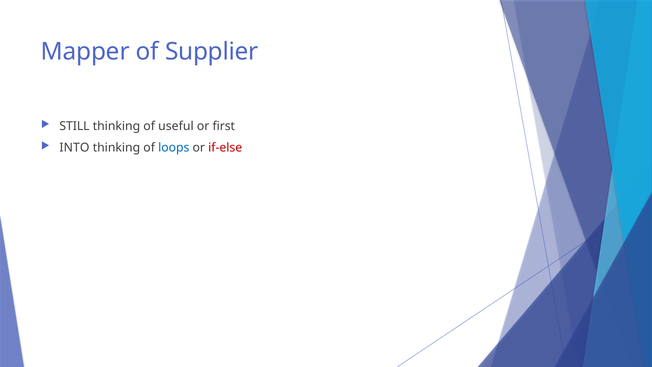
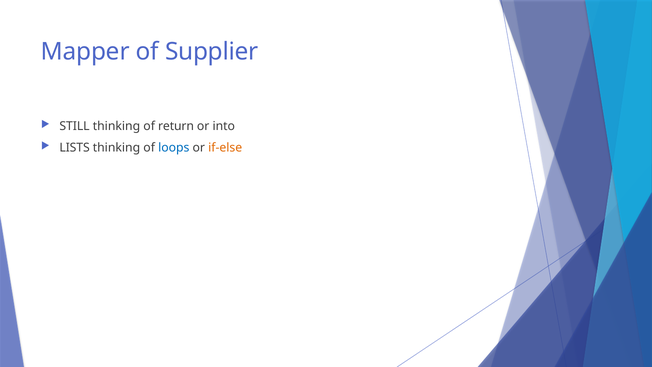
useful: useful -> return
first: first -> into
INTO: INTO -> LISTS
if-else colour: red -> orange
